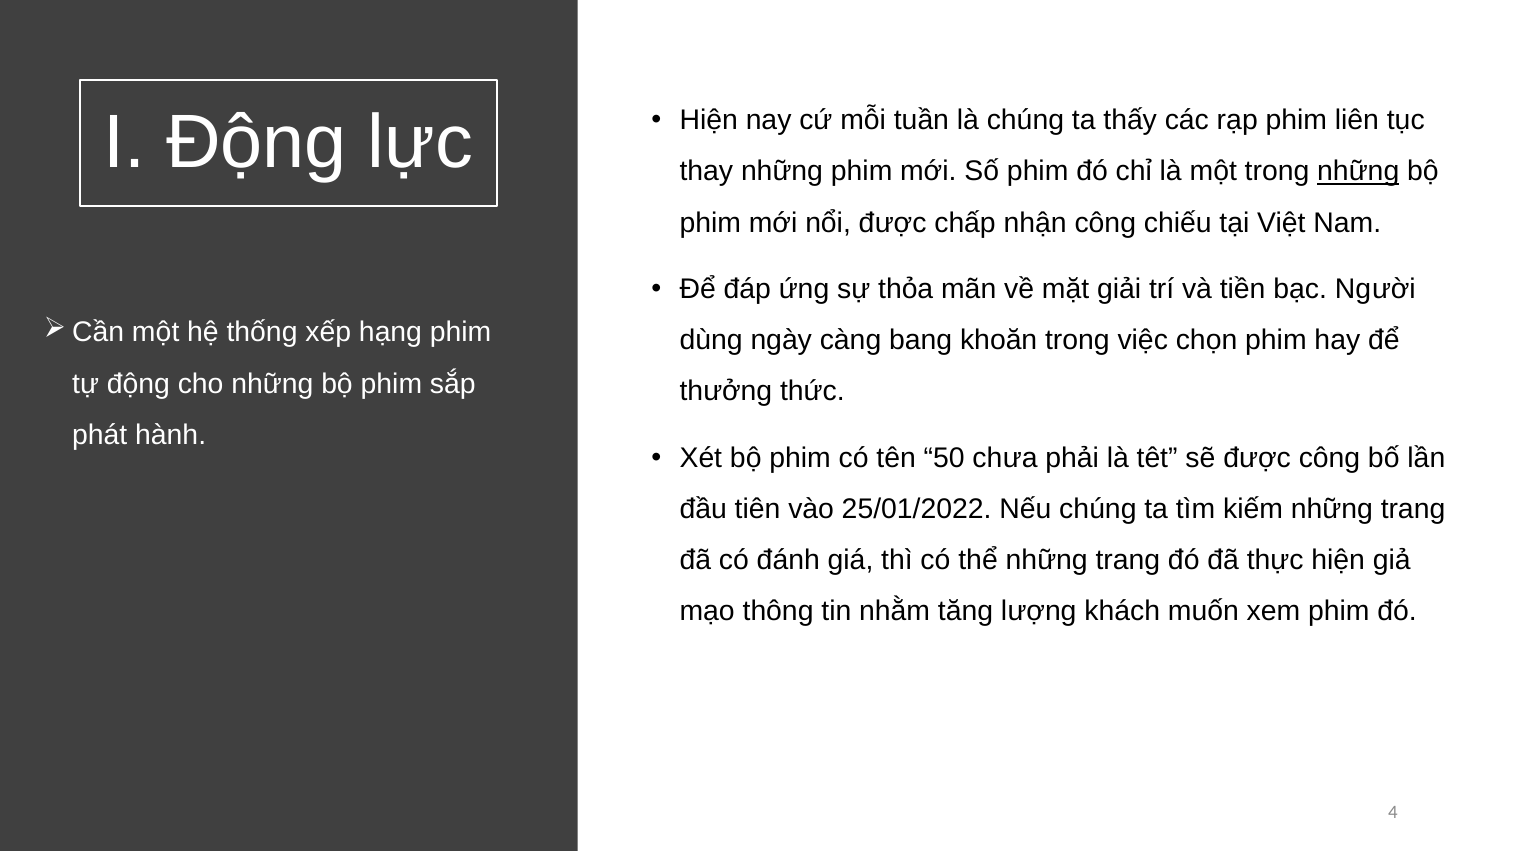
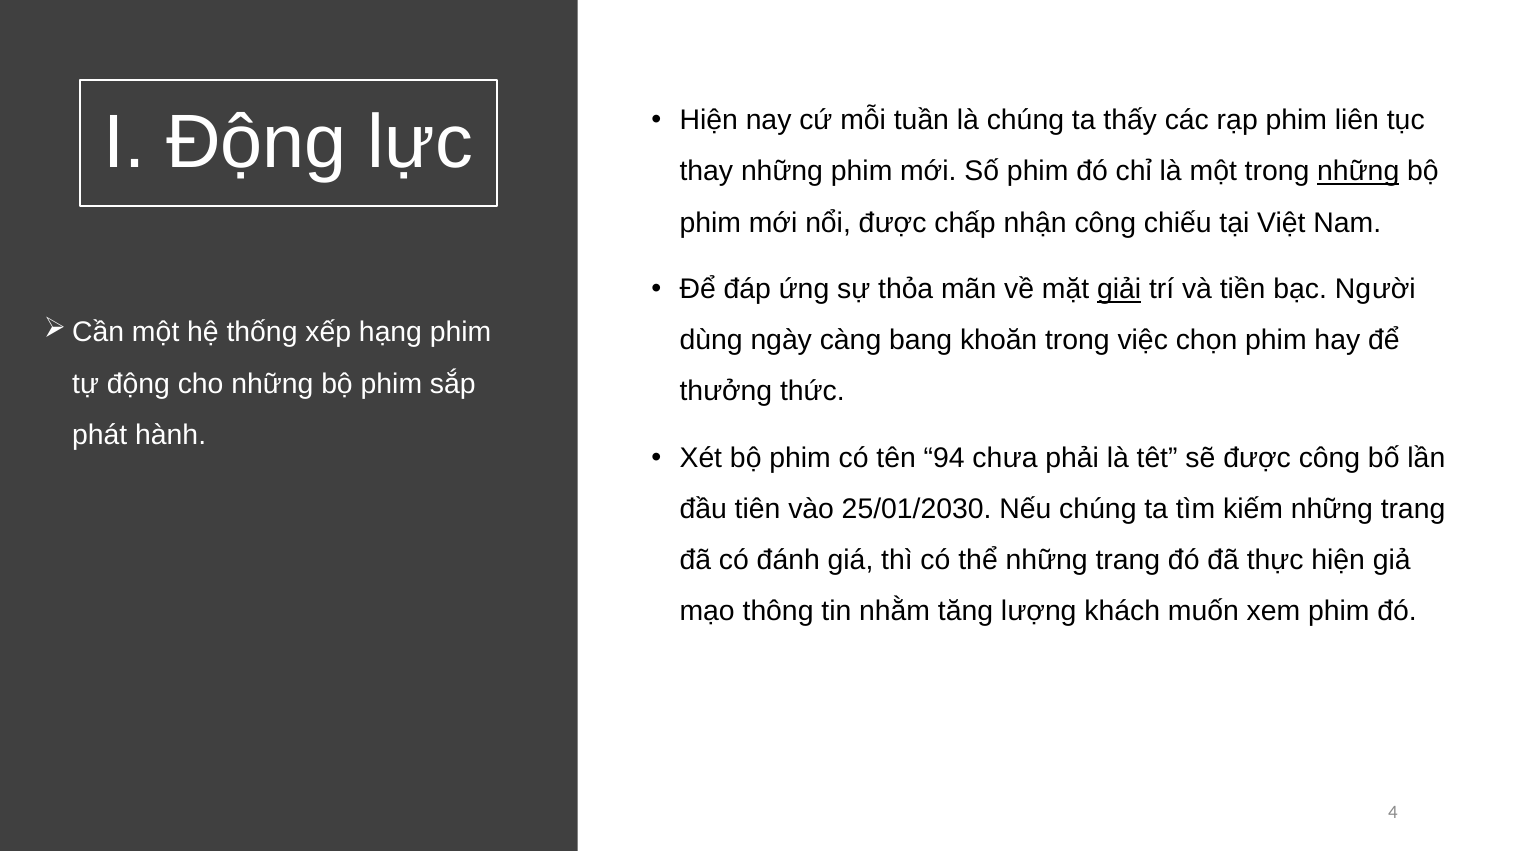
giải underline: none -> present
50: 50 -> 94
25/01/2022: 25/01/2022 -> 25/01/2030
